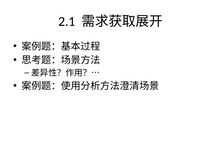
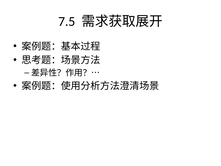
2.1: 2.1 -> 7.5
